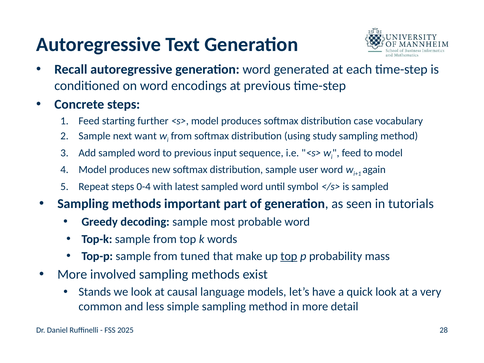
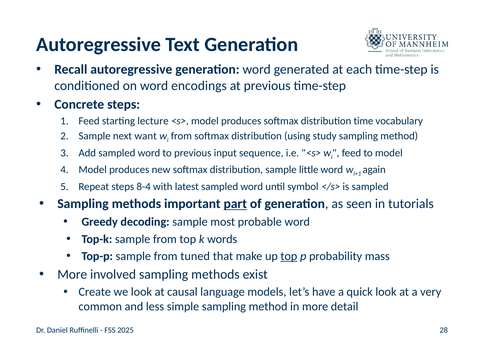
further: further -> lecture
case: case -> time
user: user -> little
0-4: 0-4 -> 8-4
part underline: none -> present
Stands: Stands -> Create
